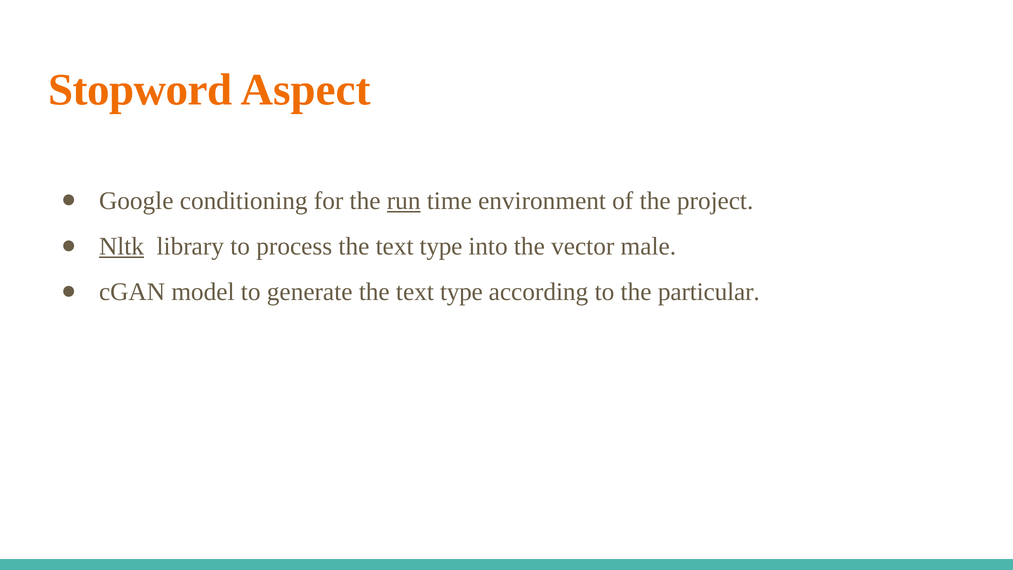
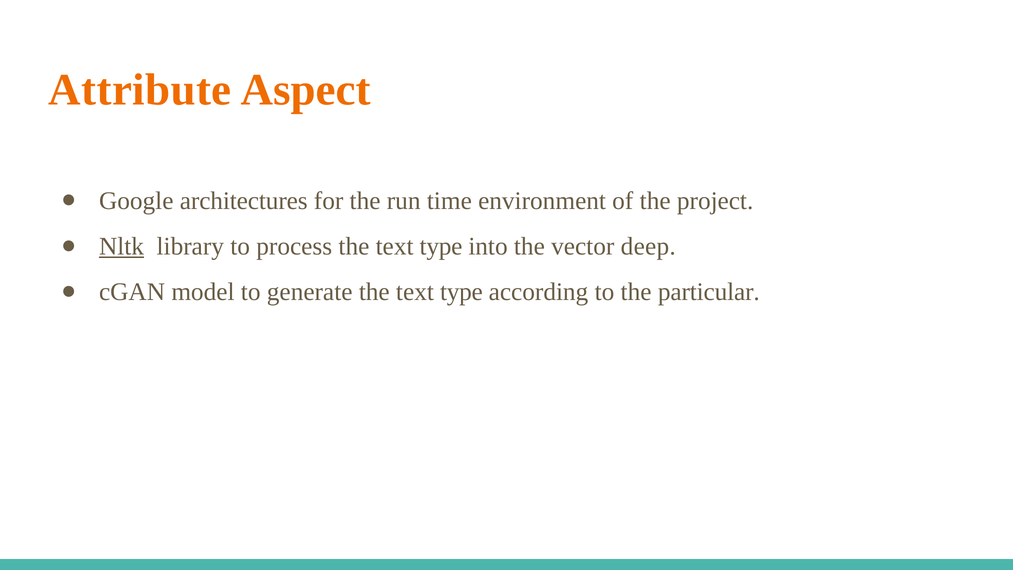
Stopword: Stopword -> Attribute
conditioning: conditioning -> architectures
run underline: present -> none
male: male -> deep
